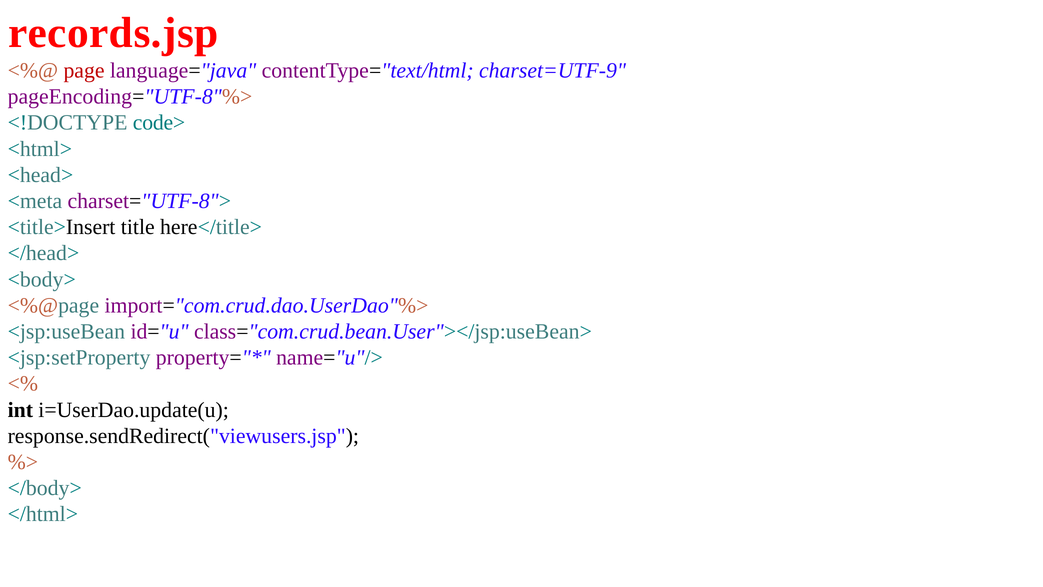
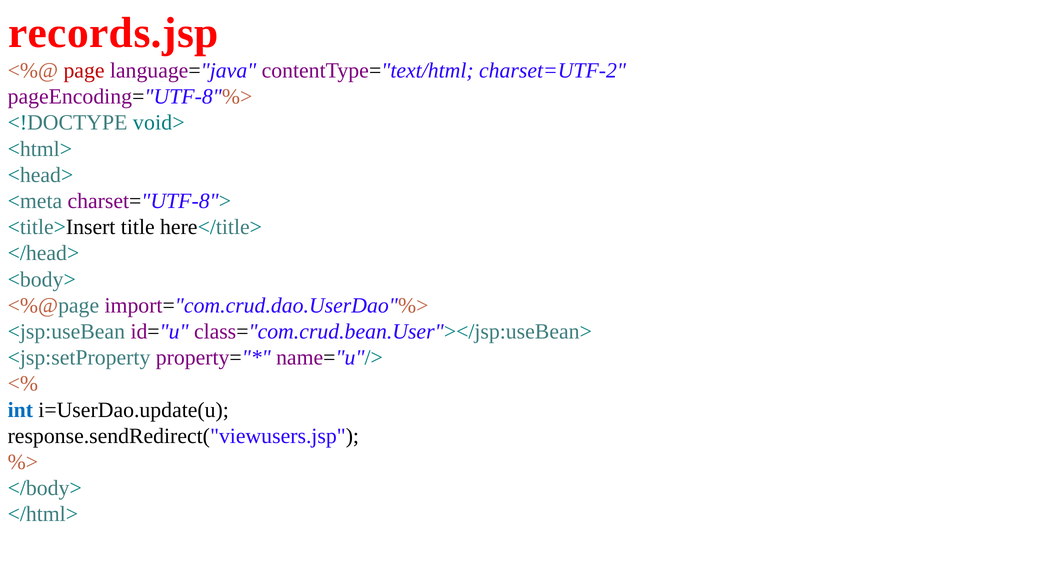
charset=UTF-9: charset=UTF-9 -> charset=UTF-2
code>: code> -> void>
int colour: black -> blue
